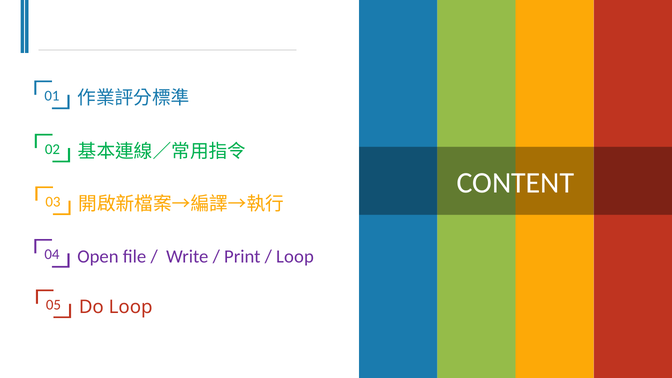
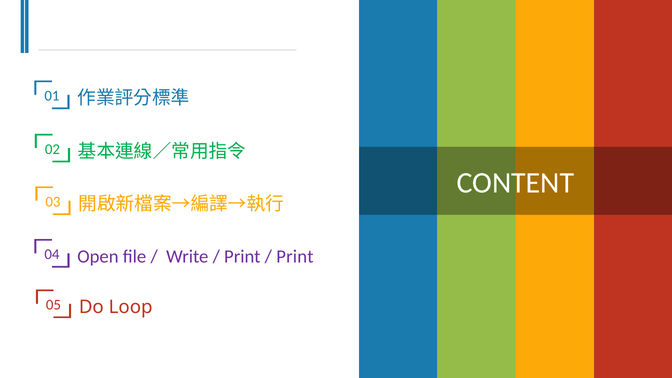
Loop at (295, 257): Loop -> Print
